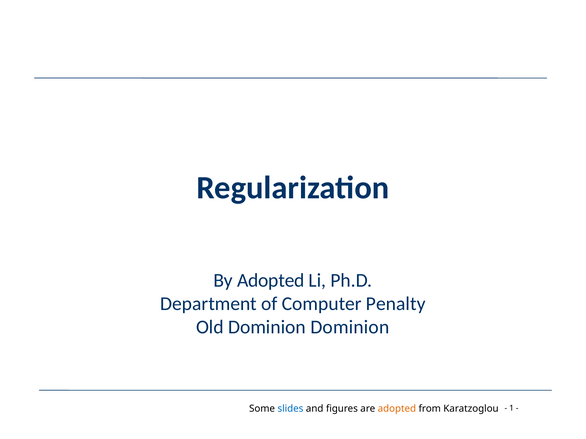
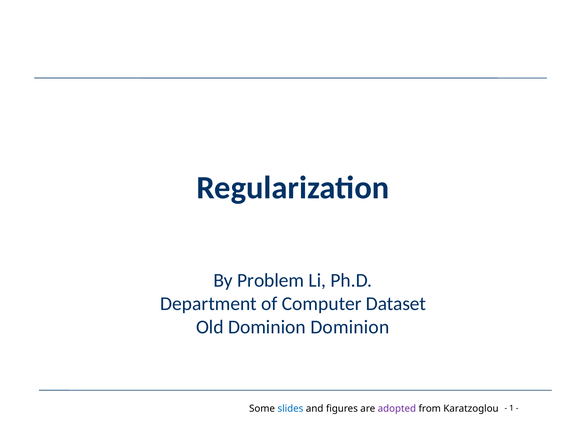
By Adopted: Adopted -> Problem
Penalty: Penalty -> Dataset
adopted at (397, 409) colour: orange -> purple
